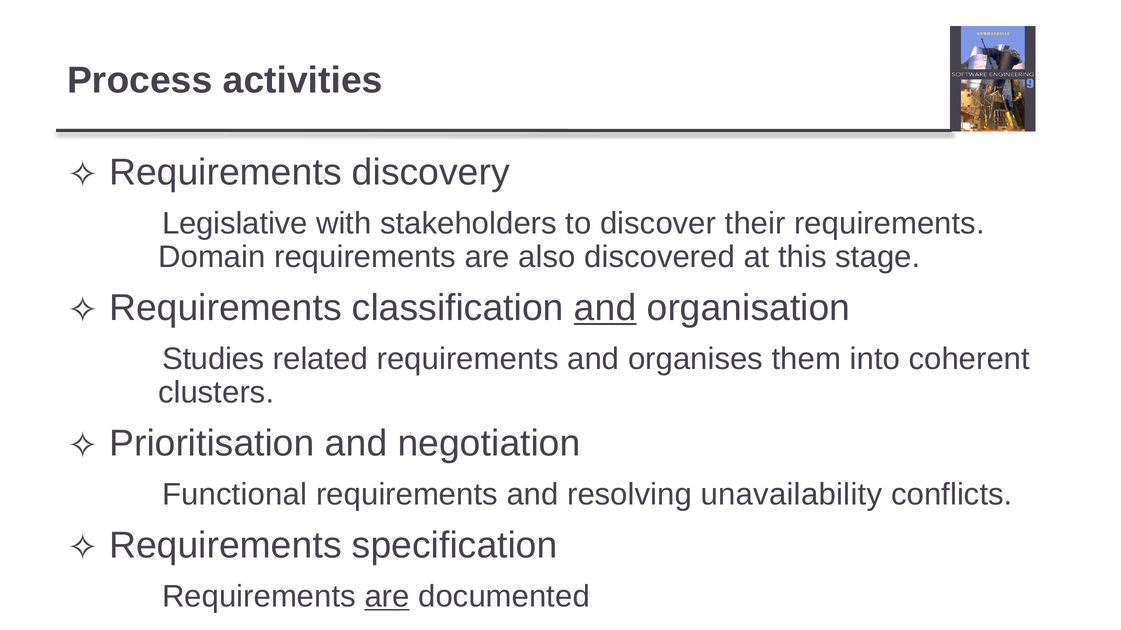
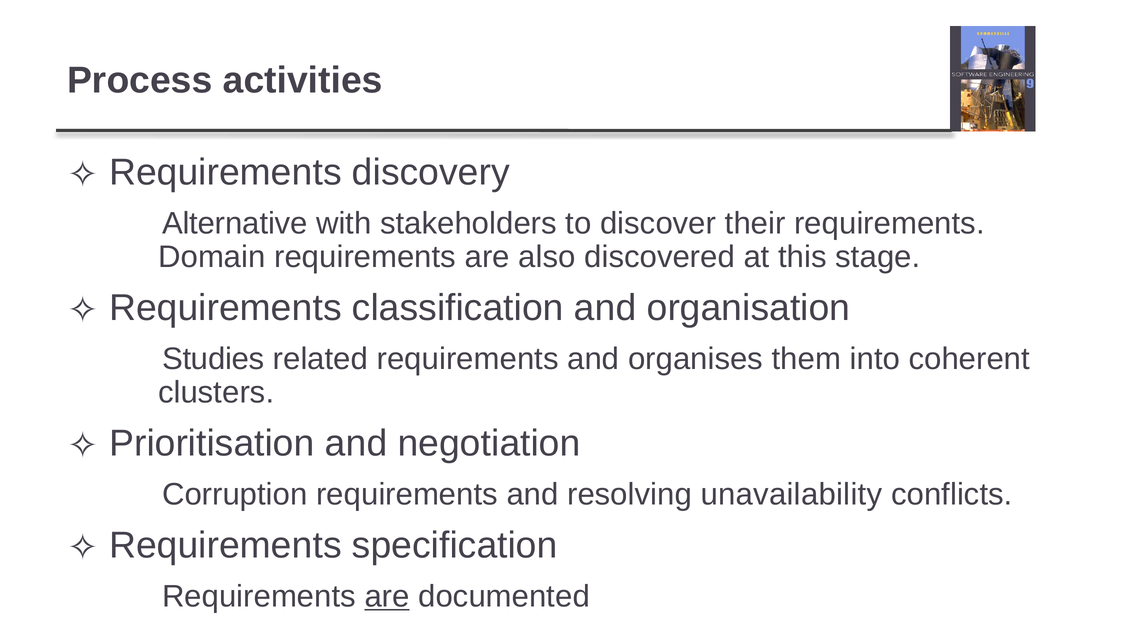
Legislative: Legislative -> Alternative
and at (605, 308) underline: present -> none
Functional: Functional -> Corruption
